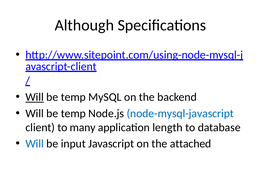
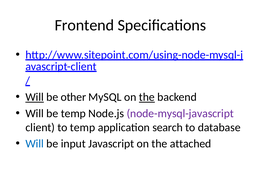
Although: Although -> Frontend
temp at (73, 97): temp -> other
the at (147, 97) underline: none -> present
node-mysql-javascript colour: blue -> purple
to many: many -> temp
length: length -> search
